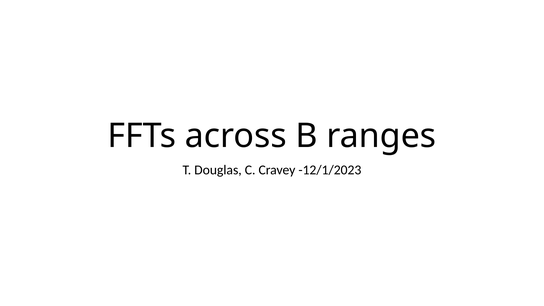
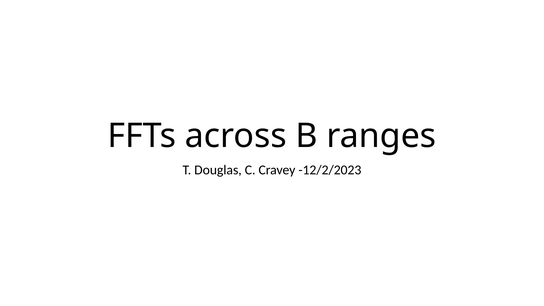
-12/1/2023: -12/1/2023 -> -12/2/2023
